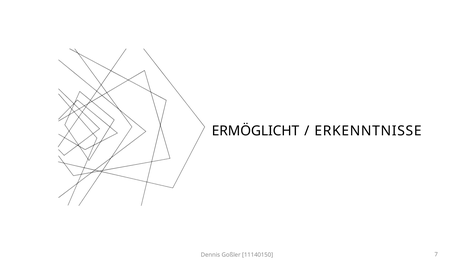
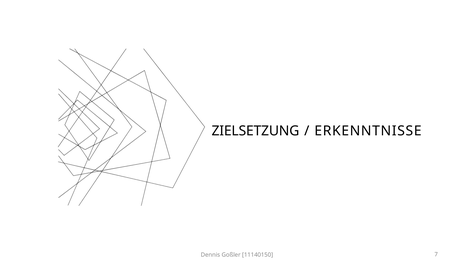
ERMÖGLICHT: ERMÖGLICHT -> ZIELSETZUNG
